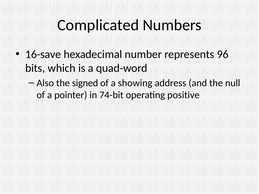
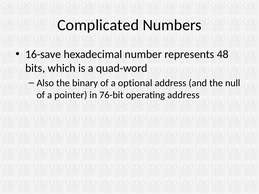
96: 96 -> 48
signed: signed -> binary
showing: showing -> optional
74-bit: 74-bit -> 76-bit
operating positive: positive -> address
